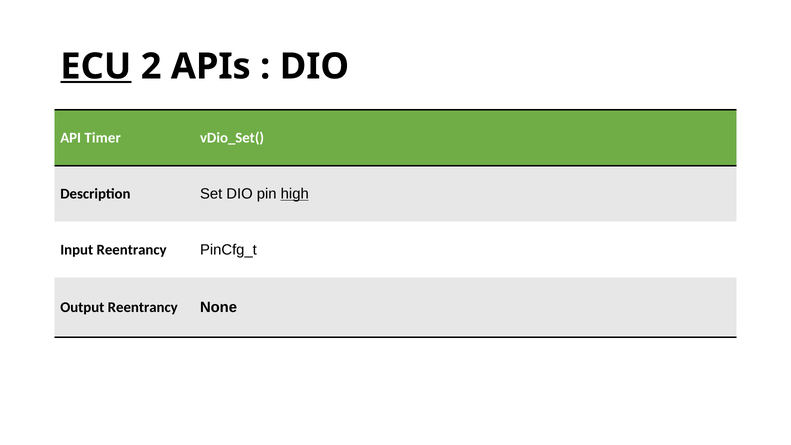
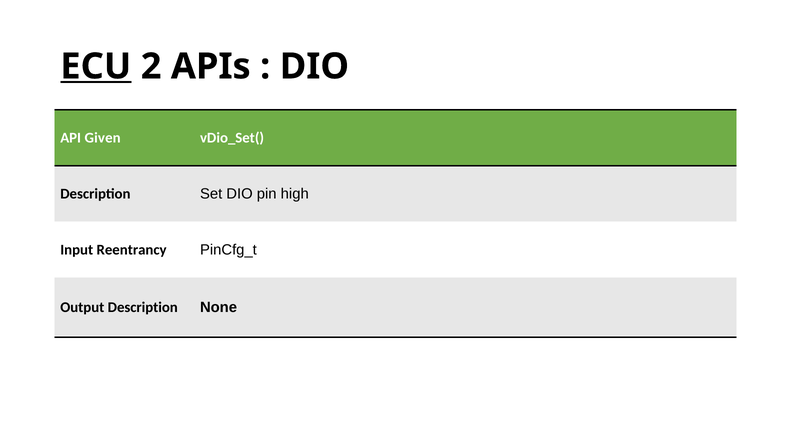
Timer: Timer -> Given
high underline: present -> none
Output Reentrancy: Reentrancy -> Description
